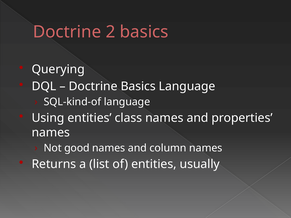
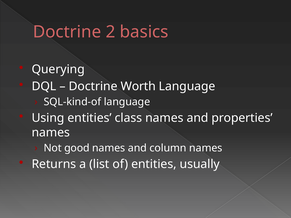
Doctrine Basics: Basics -> Worth
